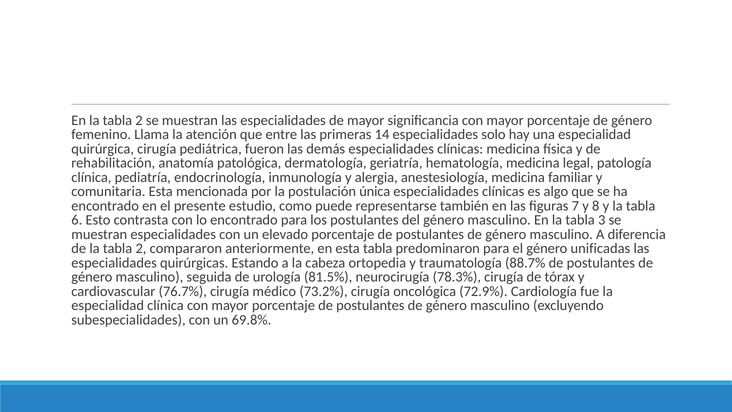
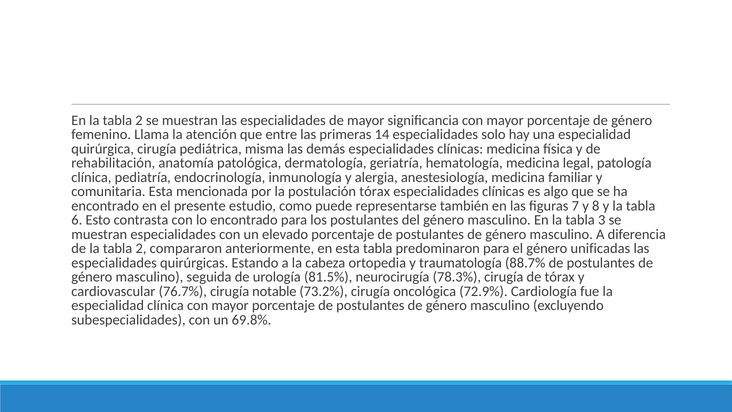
fueron: fueron -> misma
postulación única: única -> tórax
médico: médico -> notable
